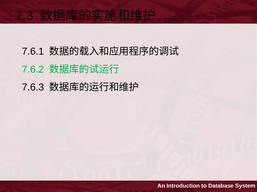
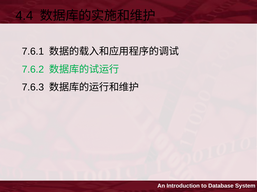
7.3: 7.3 -> 4.4
